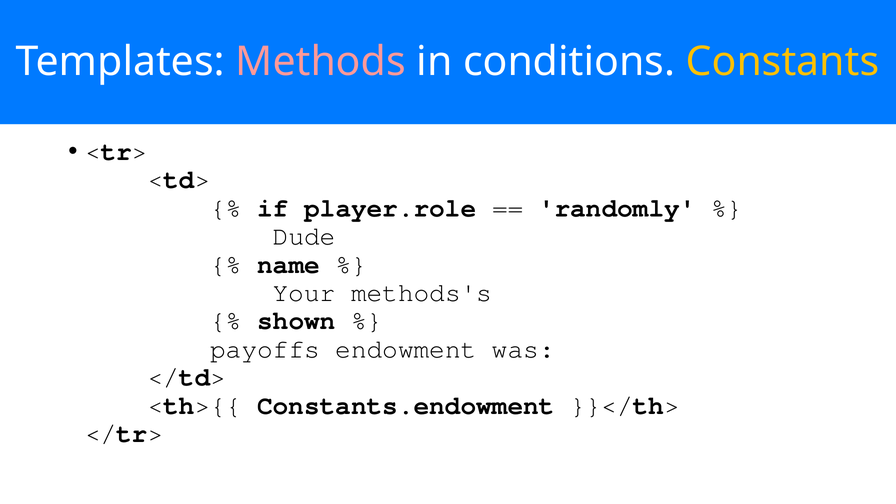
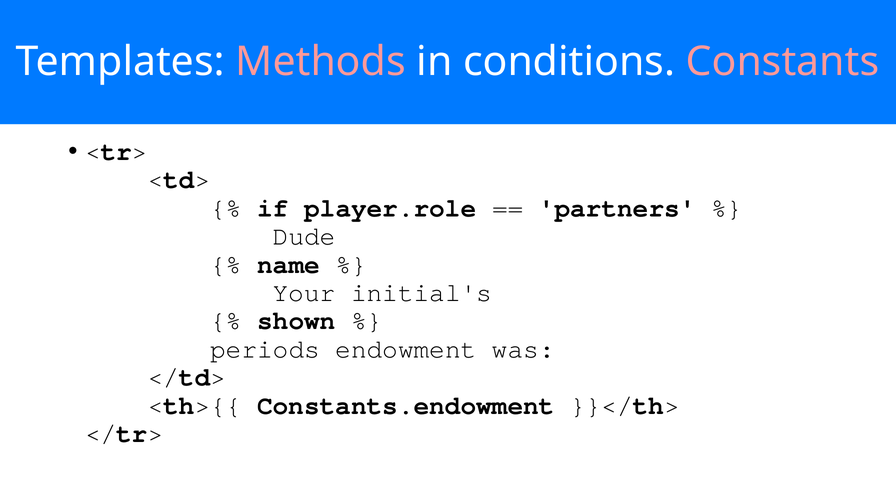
Constants colour: yellow -> pink
randomly: randomly -> partners
methods's: methods's -> initial's
payoffs: payoffs -> periods
